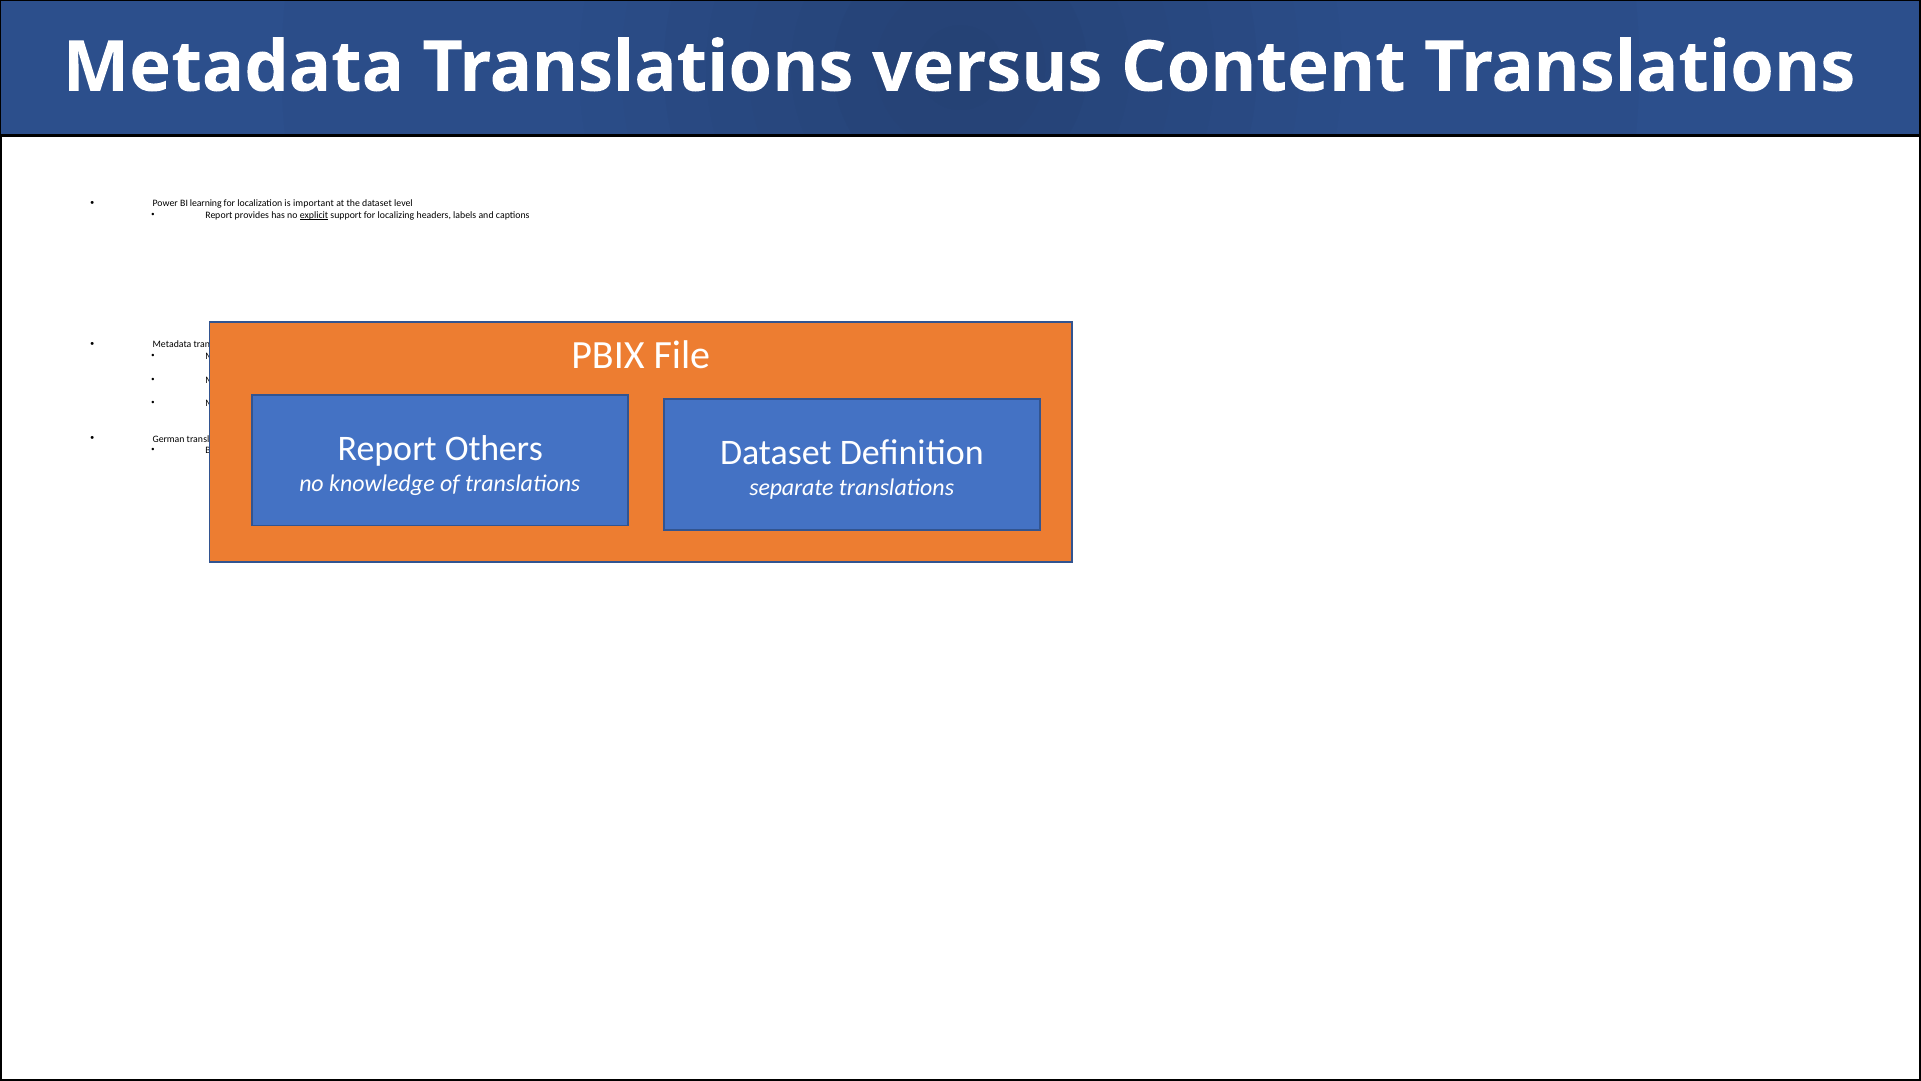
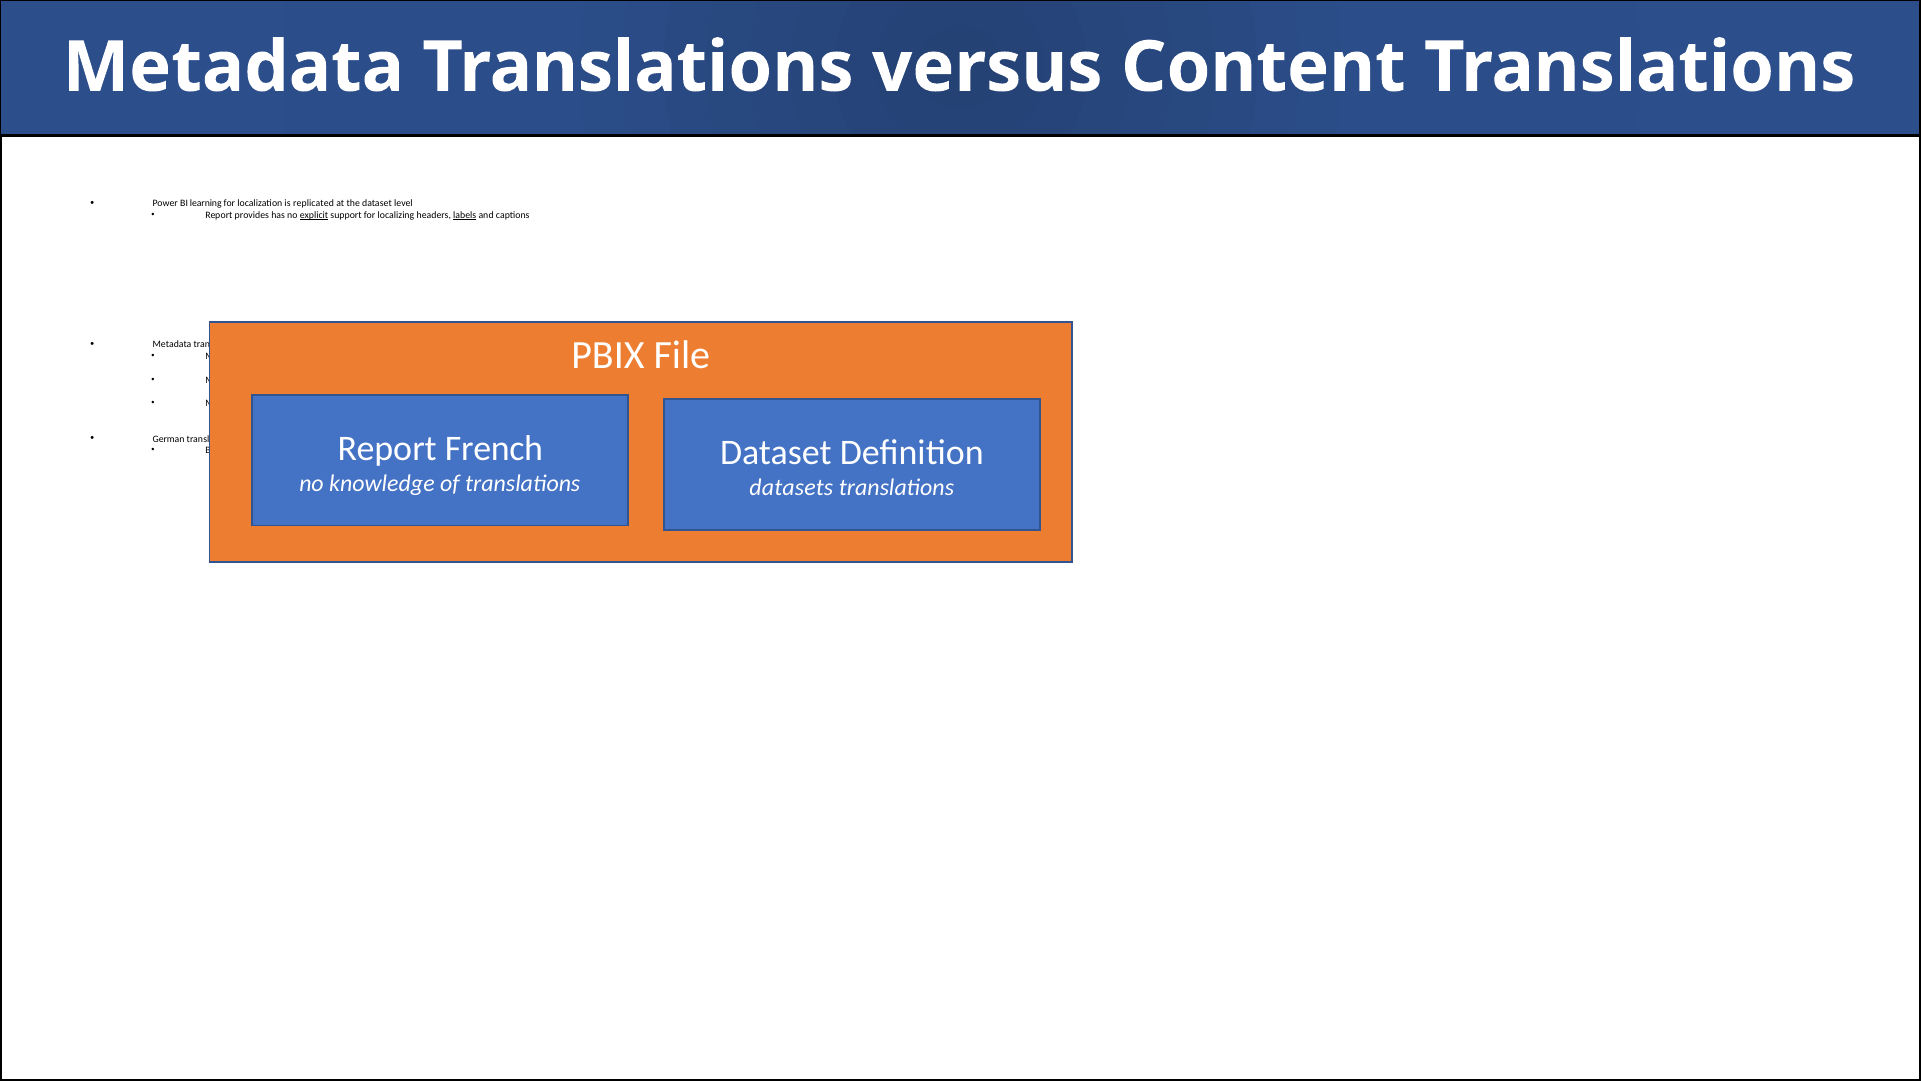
is important: important -> replicated
labels underline: none -> present
Others: Others -> French
separate: separate -> datasets
